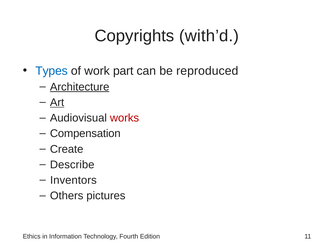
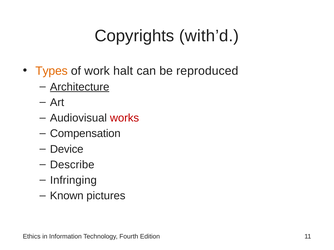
Types colour: blue -> orange
part: part -> halt
Art underline: present -> none
Create: Create -> Device
Inventors: Inventors -> Infringing
Others: Others -> Known
